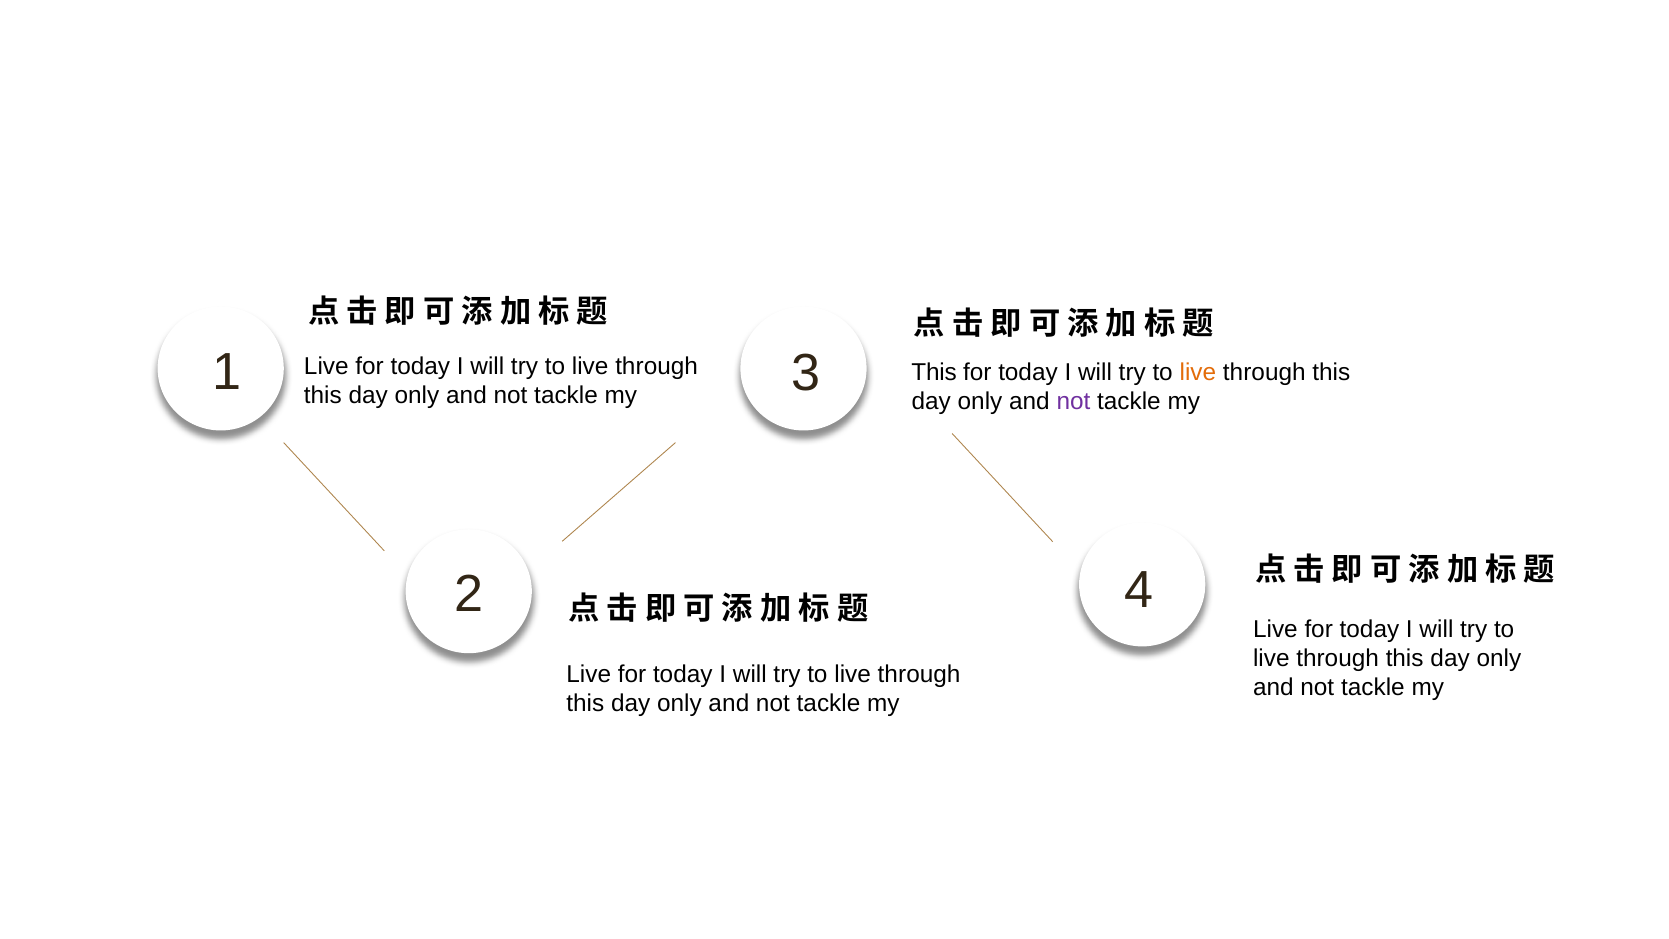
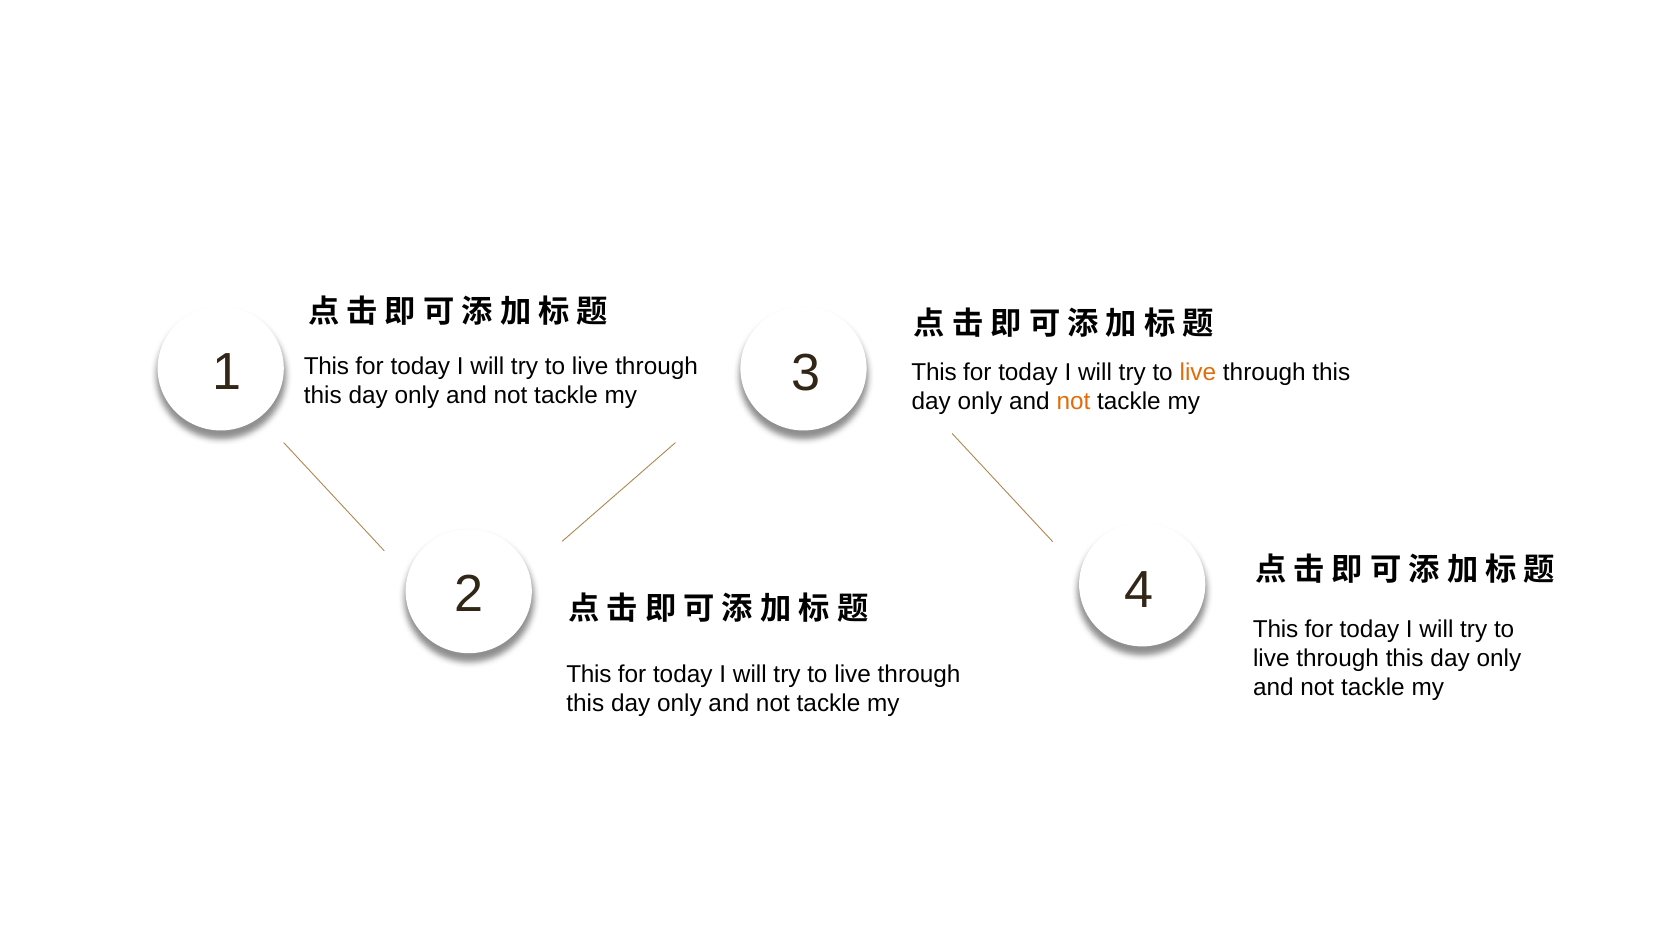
Live at (326, 366): Live -> This
not at (1074, 401) colour: purple -> orange
Live at (1275, 629): Live -> This
Live at (589, 674): Live -> This
